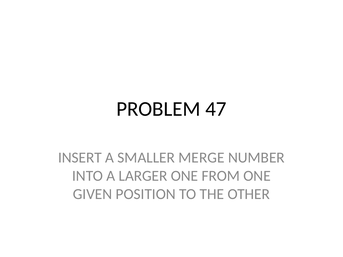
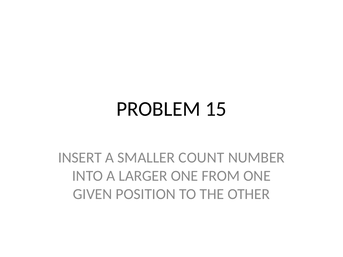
47: 47 -> 15
MERGE: MERGE -> COUNT
